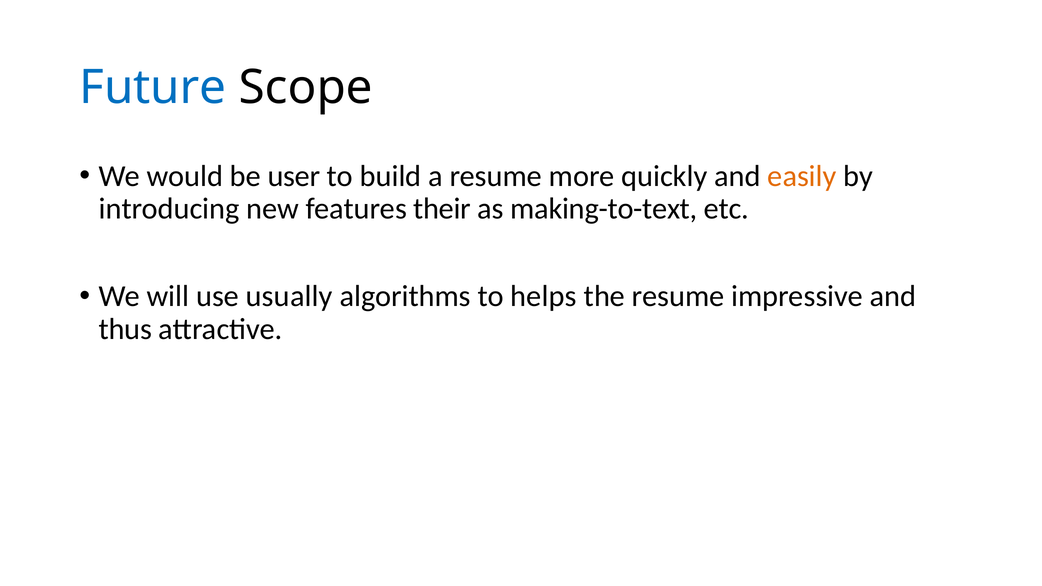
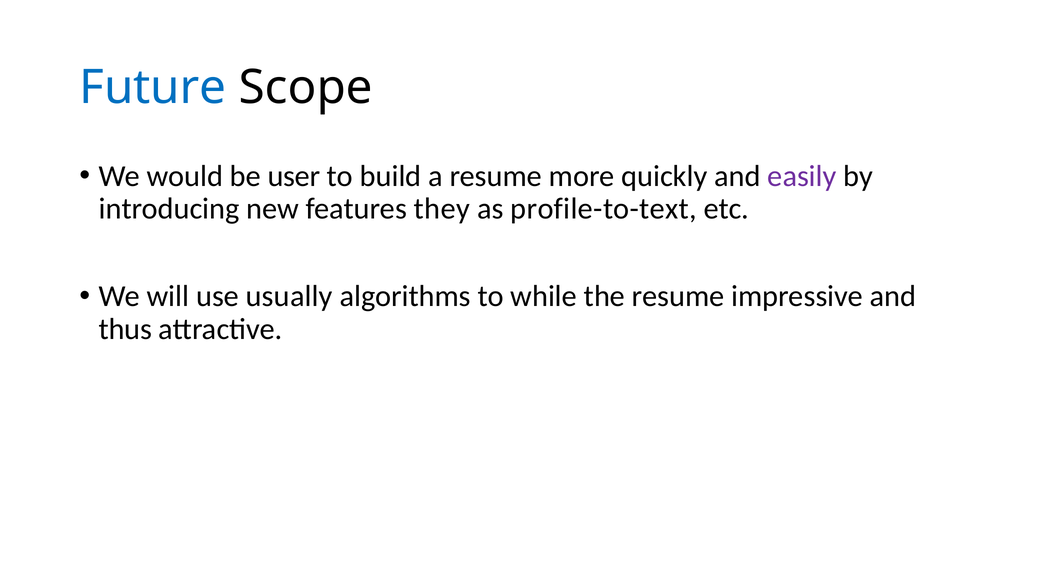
easily colour: orange -> purple
their: their -> they
making-to-text: making-to-text -> profile-to-text
helps: helps -> while
